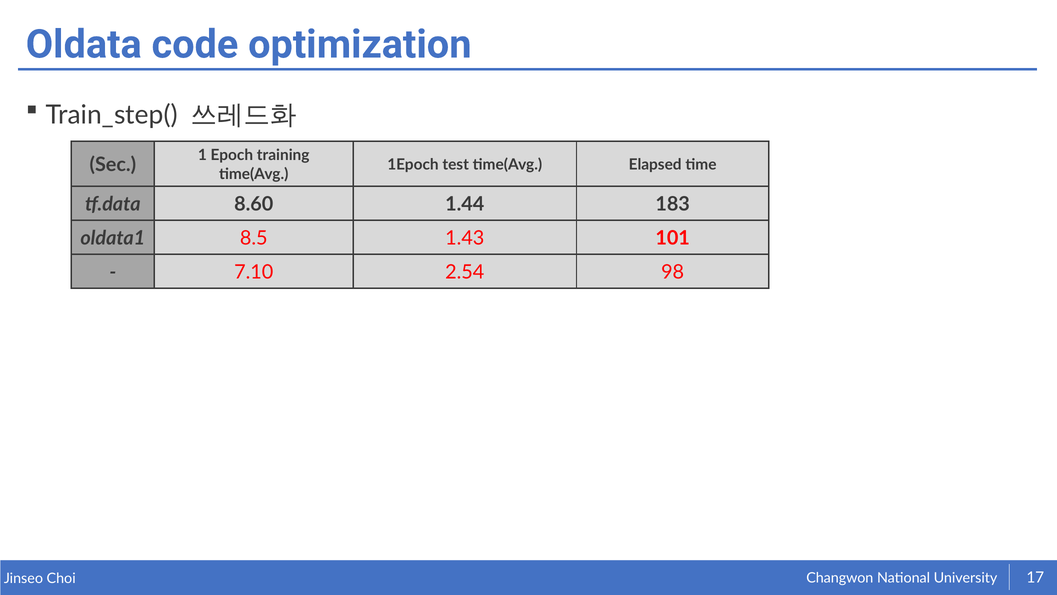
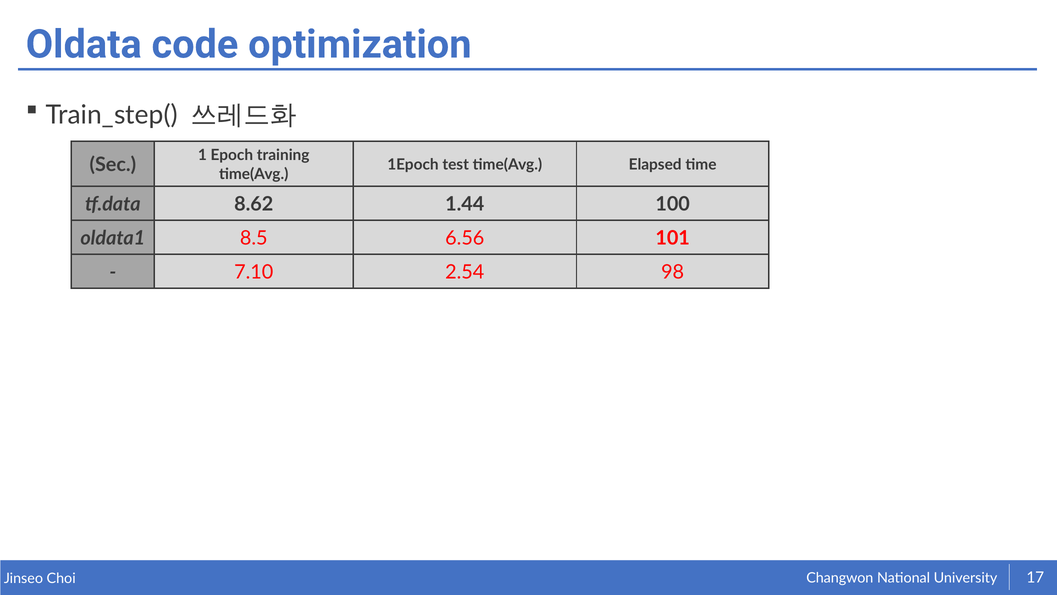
8.60: 8.60 -> 8.62
183: 183 -> 100
1.43: 1.43 -> 6.56
